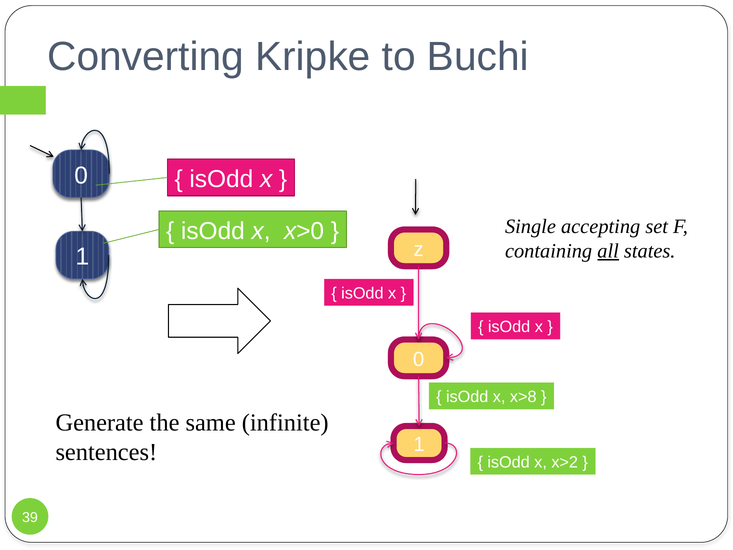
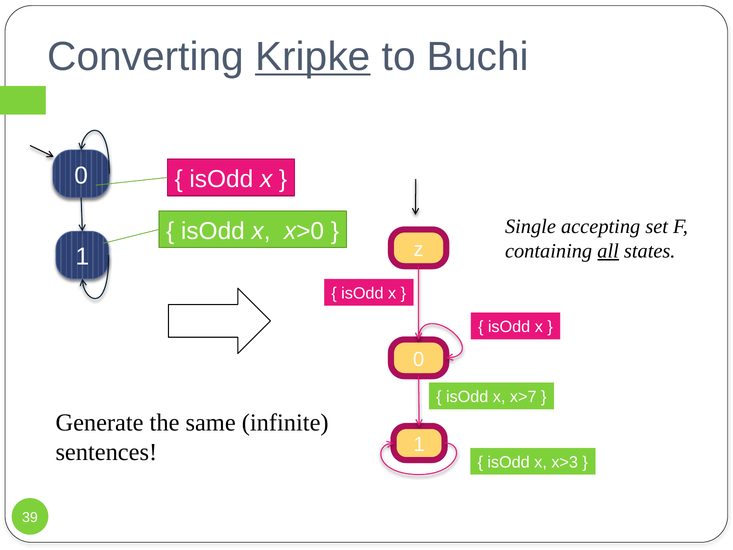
Kripke underline: none -> present
x>8: x>8 -> x>7
x>2: x>2 -> x>3
